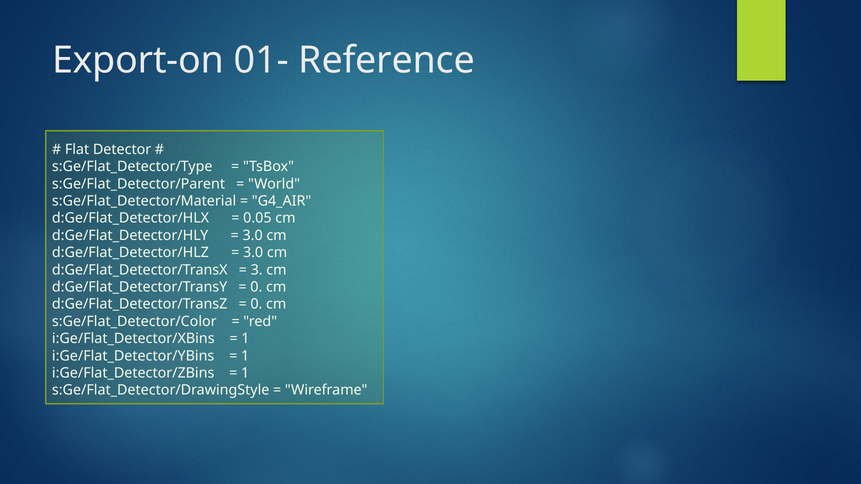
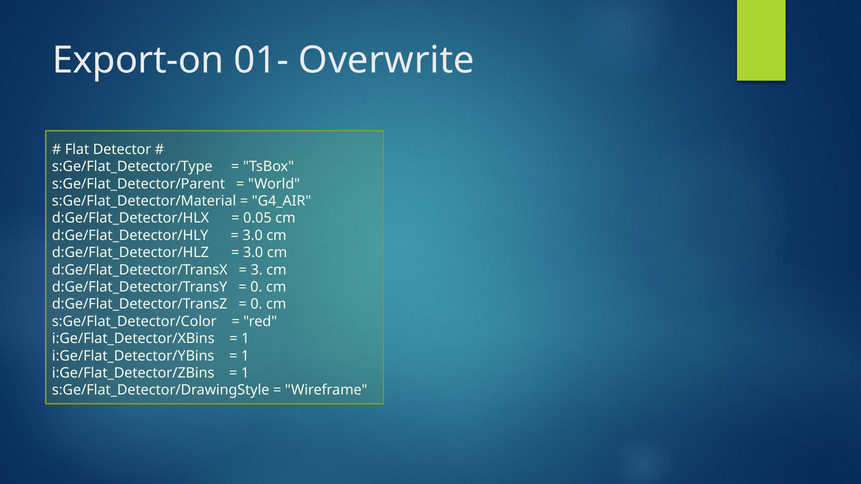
Reference: Reference -> Overwrite
